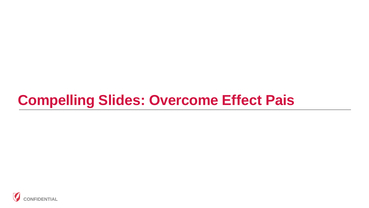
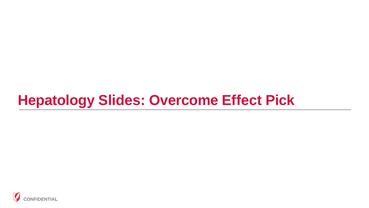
Compelling: Compelling -> Hepatology
Pais: Pais -> Pick
